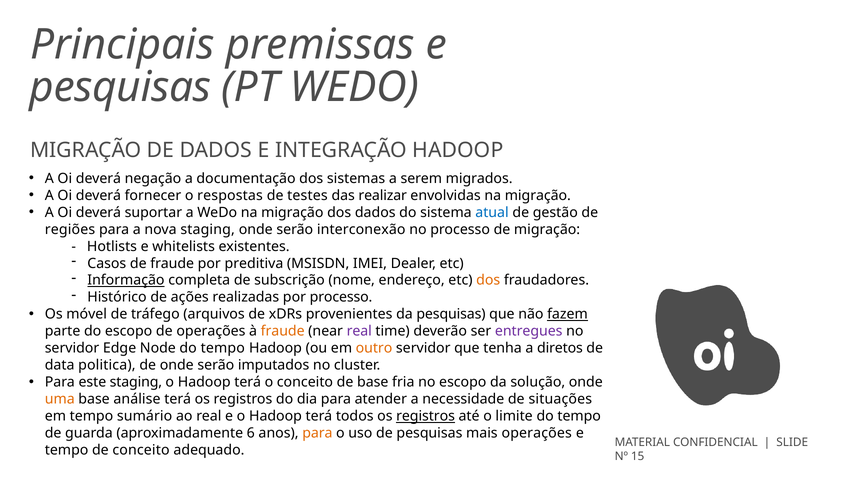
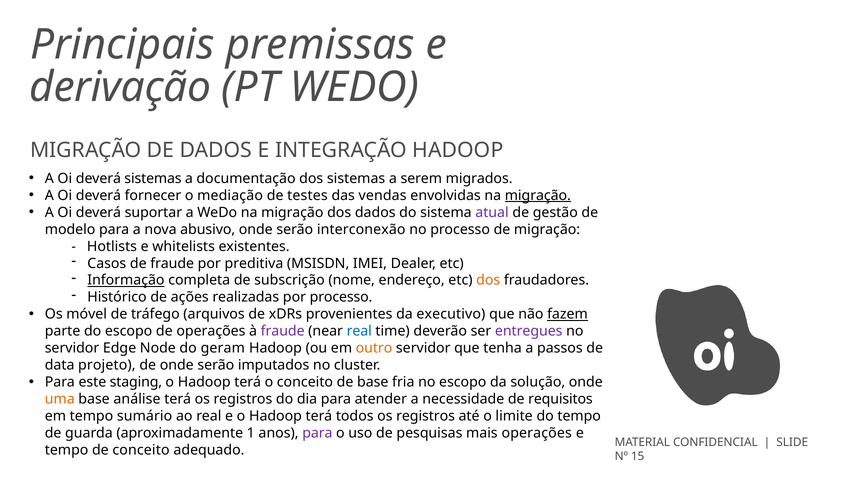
pesquisas at (120, 87): pesquisas -> derivação
deverá negação: negação -> sistemas
respostas: respostas -> mediação
realizar: realizar -> vendas
migração at (538, 195) underline: none -> present
atual colour: blue -> purple
regiões: regiões -> modelo
nova staging: staging -> abusivo
da pesquisas: pesquisas -> executivo
fraude at (283, 331) colour: orange -> purple
real at (359, 331) colour: purple -> blue
Node do tempo: tempo -> geram
diretos: diretos -> passos
politica: politica -> projeto
situações: situações -> requisitos
registros at (426, 416) underline: present -> none
6: 6 -> 1
para at (317, 433) colour: orange -> purple
